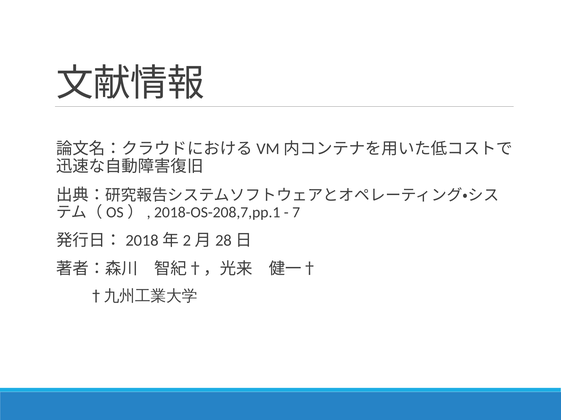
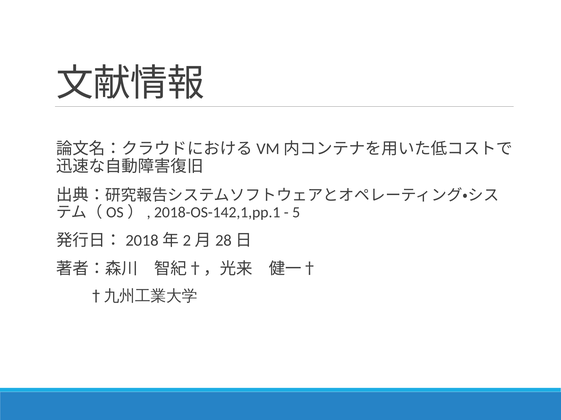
2018-OS-208,7,pp.1: 2018-OS-208,7,pp.1 -> 2018-OS-142,1,pp.1
7: 7 -> 5
